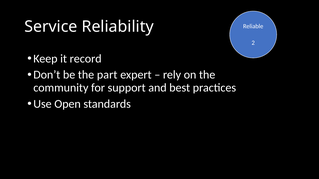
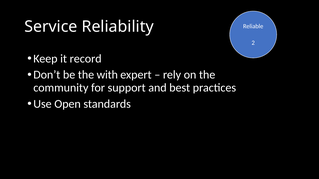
part: part -> with
